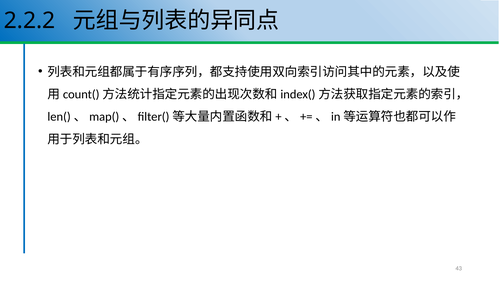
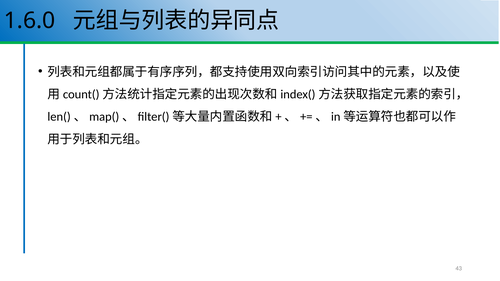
2.2.2: 2.2.2 -> 1.6.0
